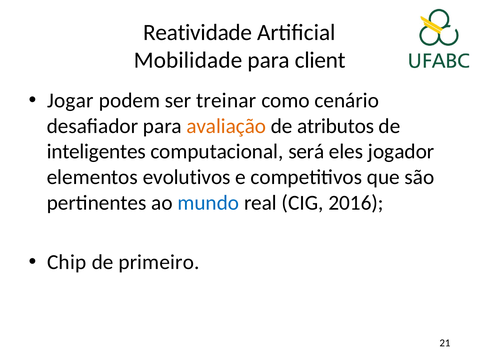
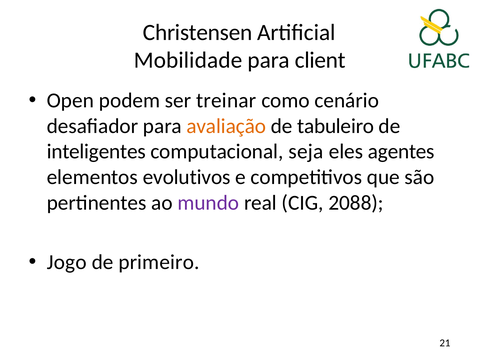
Reatividade: Reatividade -> Christensen
Jogar: Jogar -> Open
atributos: atributos -> tabuleiro
será: será -> seja
jogador: jogador -> agentes
mundo colour: blue -> purple
2016: 2016 -> 2088
Chip: Chip -> Jogo
